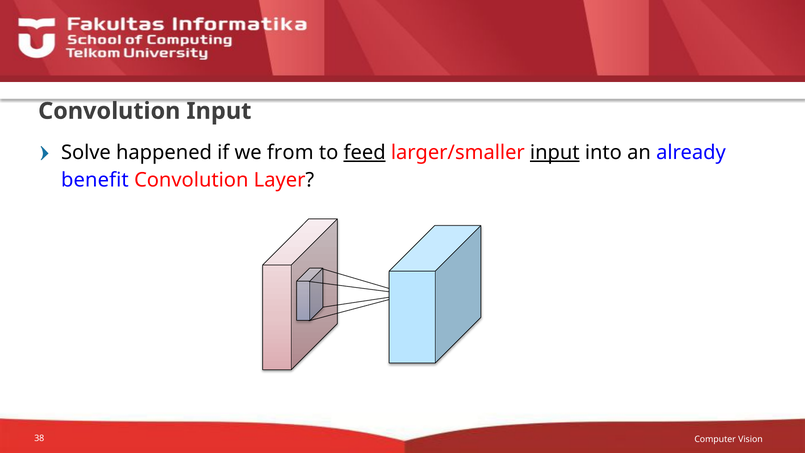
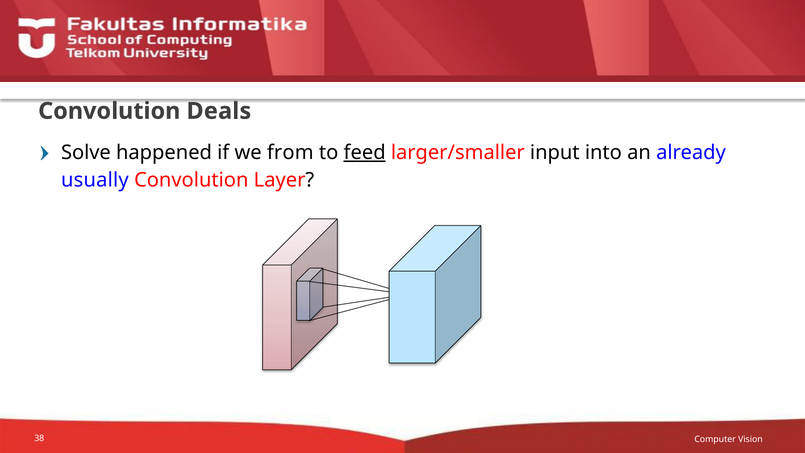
Convolution Input: Input -> Deals
input at (555, 153) underline: present -> none
benefit: benefit -> usually
